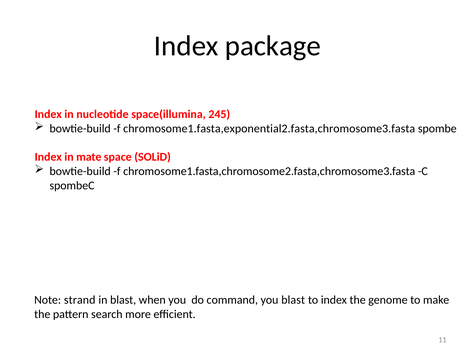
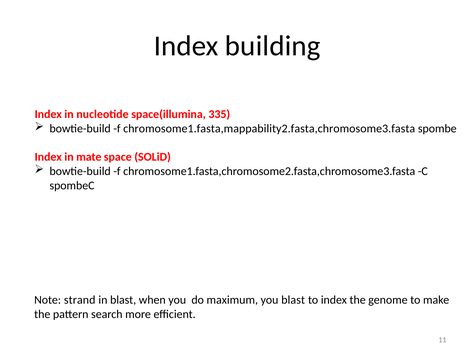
package: package -> building
245: 245 -> 335
chromosome1.fasta,exponential2.fasta,chromosome3.fasta: chromosome1.fasta,exponential2.fasta,chromosome3.fasta -> chromosome1.fasta,mappability2.fasta,chromosome3.fasta
command: command -> maximum
